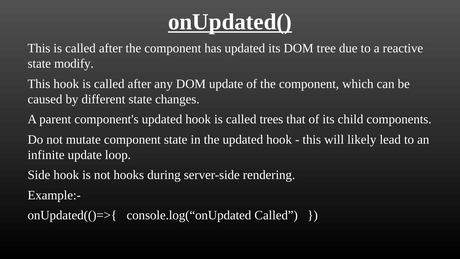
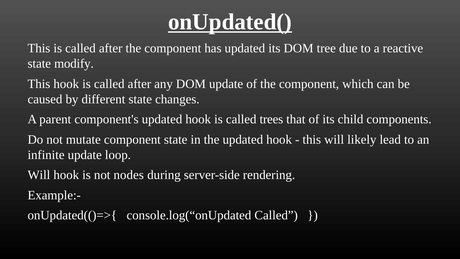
Side at (39, 175): Side -> Will
hooks: hooks -> nodes
